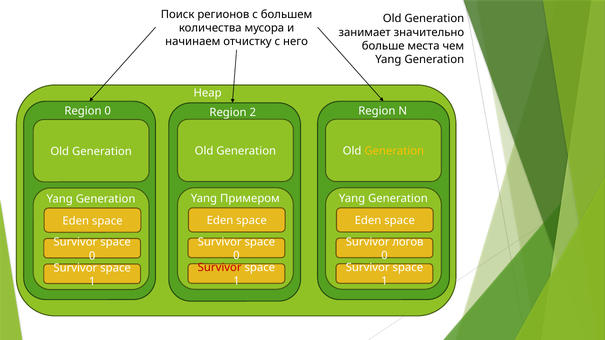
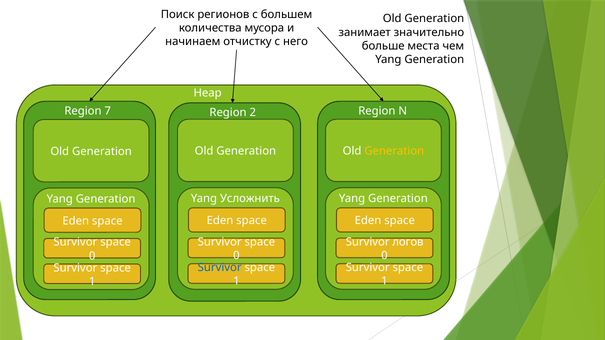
Region 0: 0 -> 7
Примером: Примером -> Усложнить
Survivor at (220, 268) colour: red -> blue
